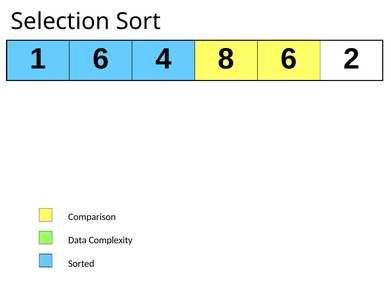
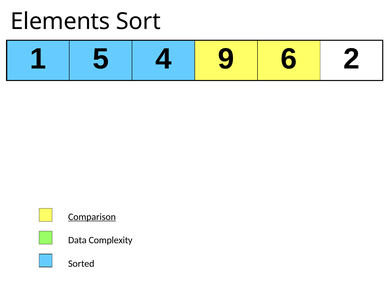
Selection: Selection -> Elements
1 6: 6 -> 5
8: 8 -> 9
Comparison underline: none -> present
